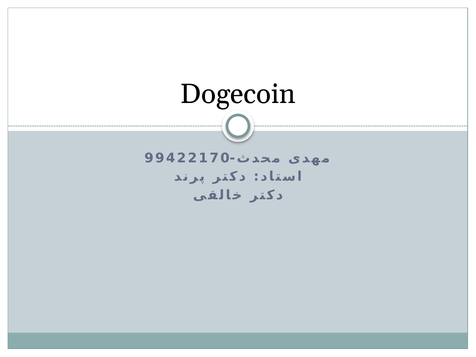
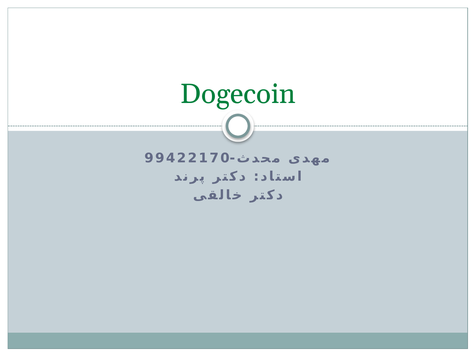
Dogecoin colour: black -> green
